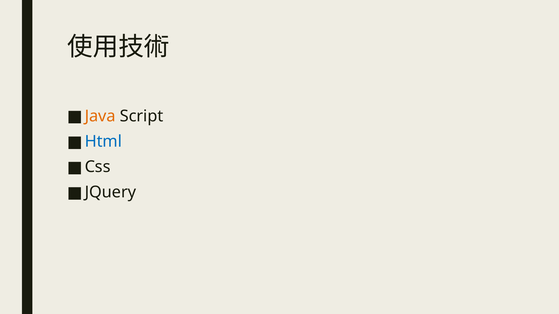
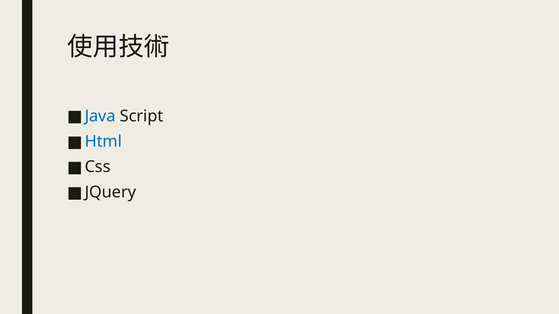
Java colour: orange -> blue
